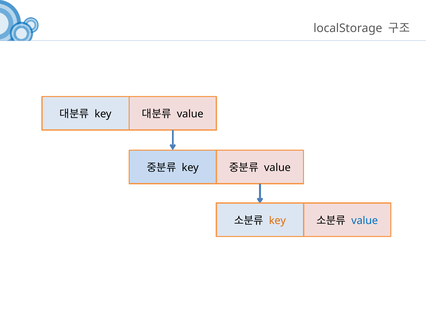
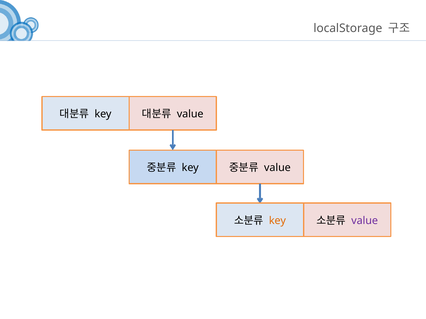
value at (365, 221) colour: blue -> purple
